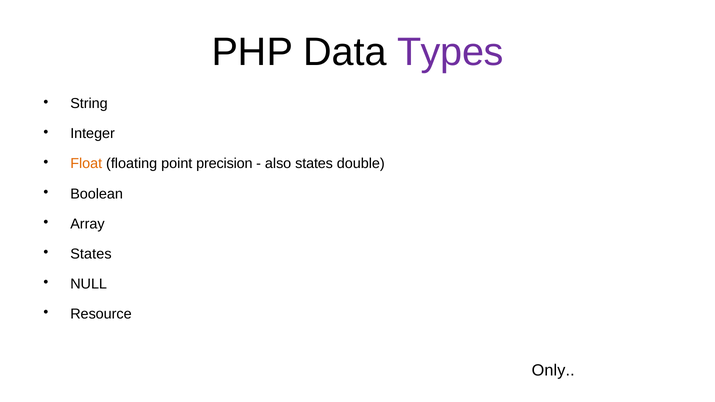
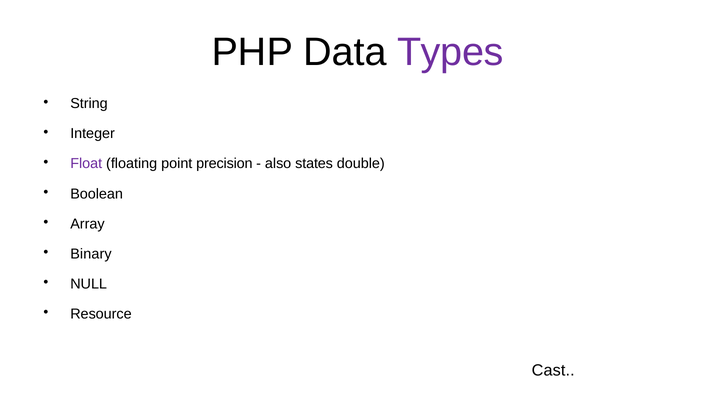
Float colour: orange -> purple
States at (91, 254): States -> Binary
Only: Only -> Cast
